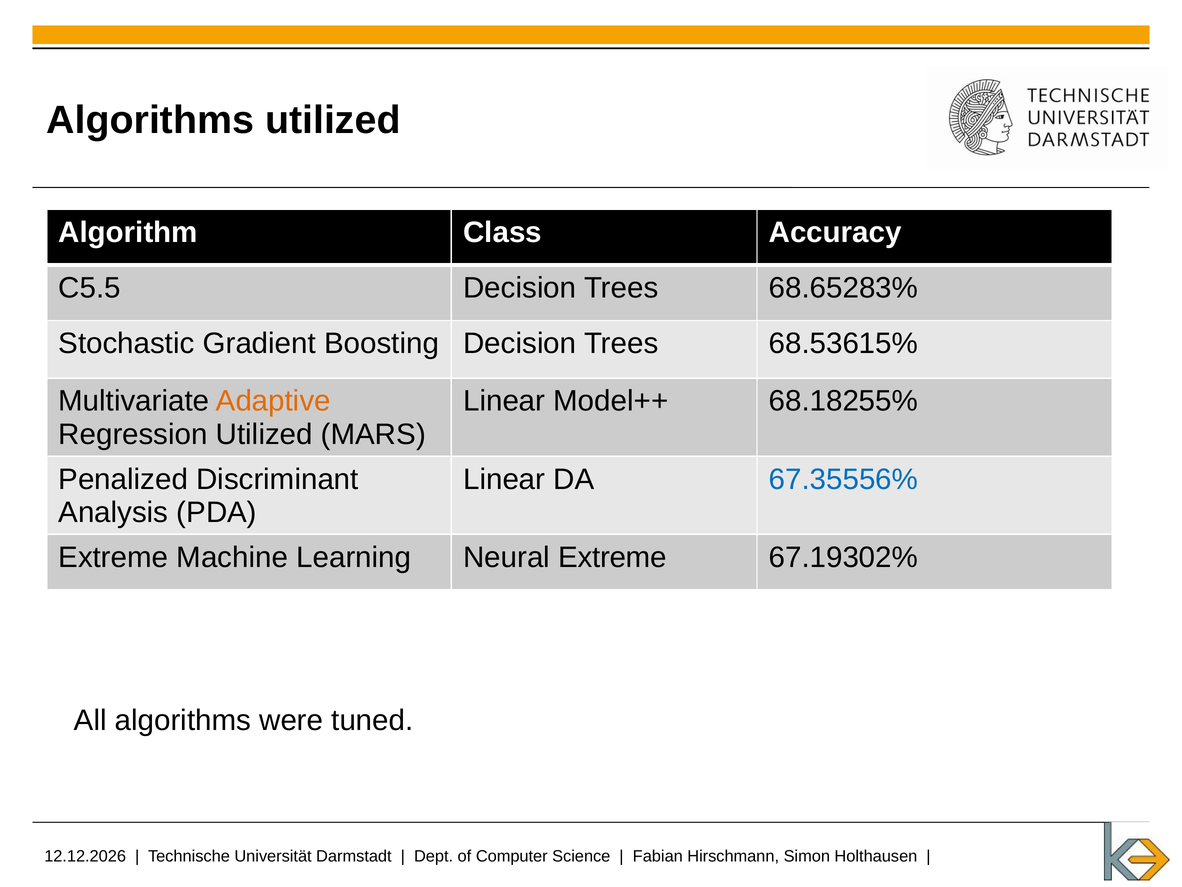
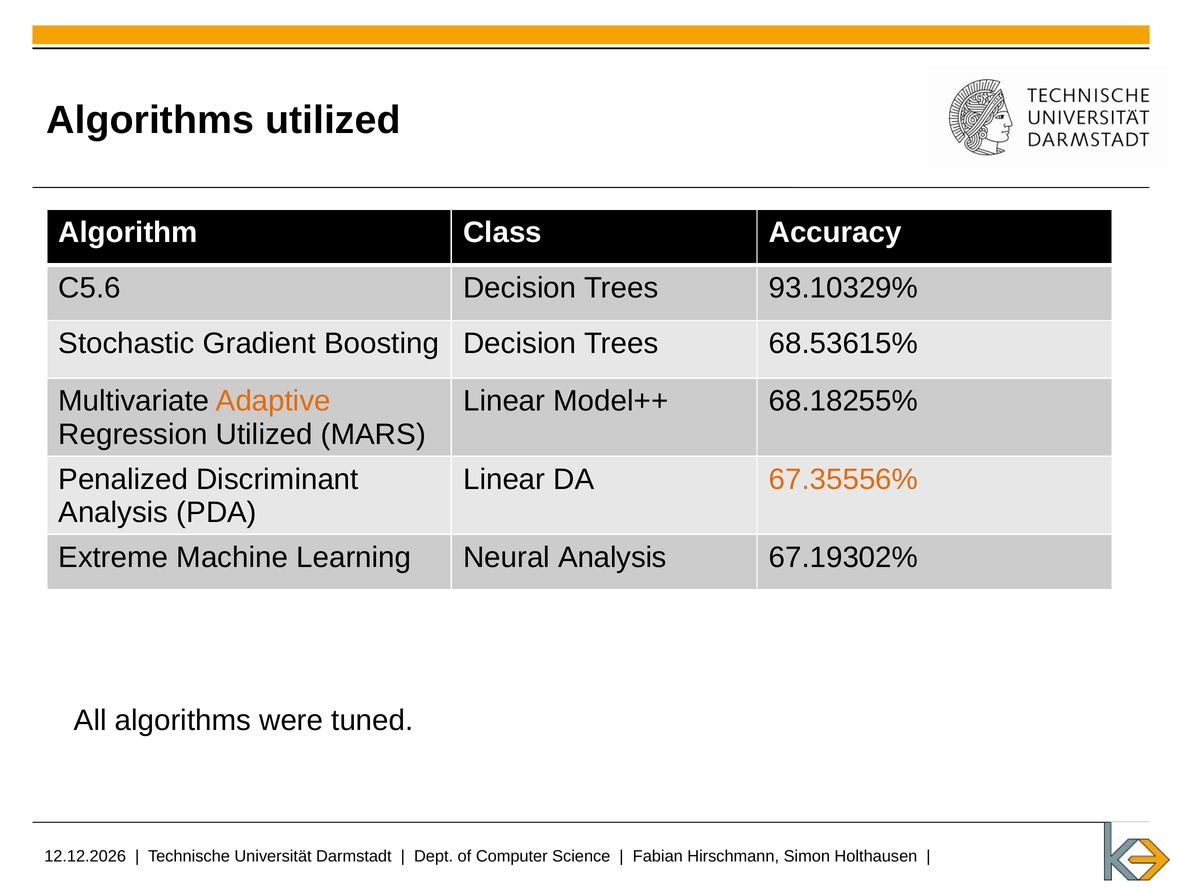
C5.5: C5.5 -> C5.6
68.65283%: 68.65283% -> 93.10329%
67.35556% colour: blue -> orange
Neural Extreme: Extreme -> Analysis
